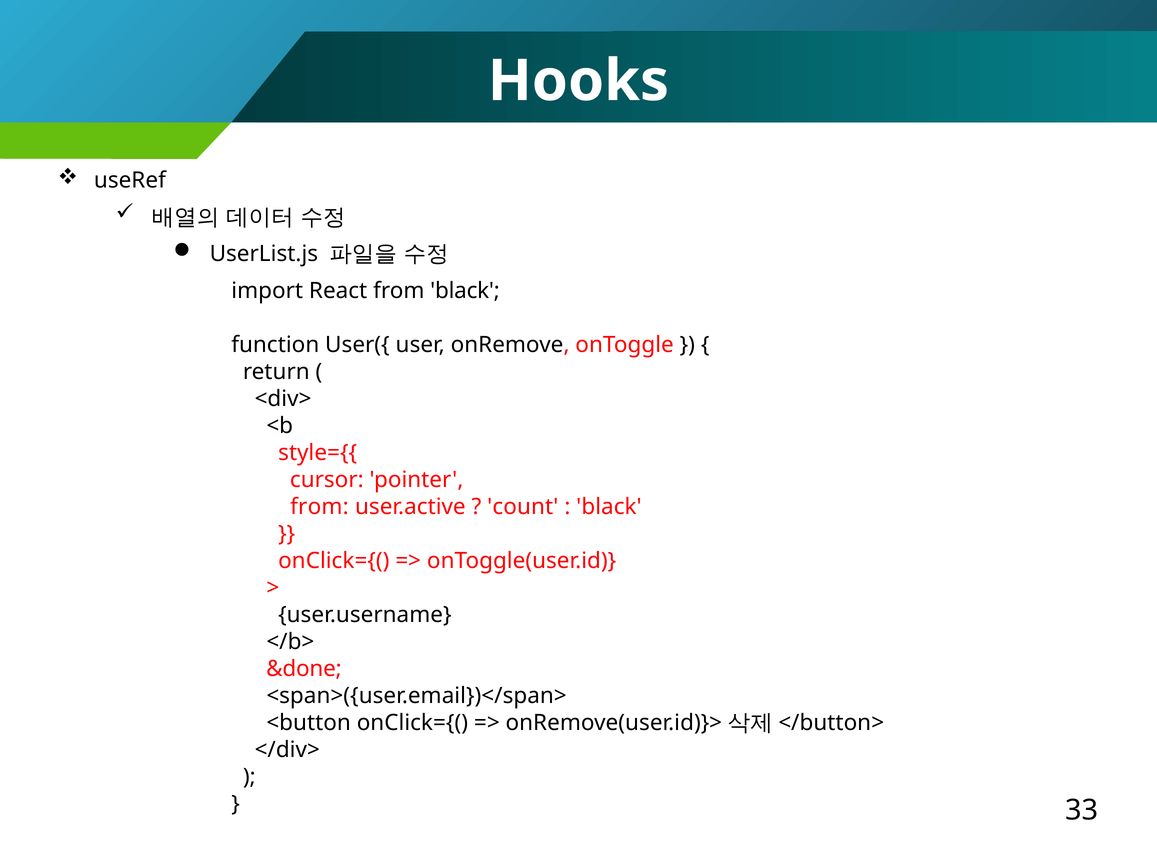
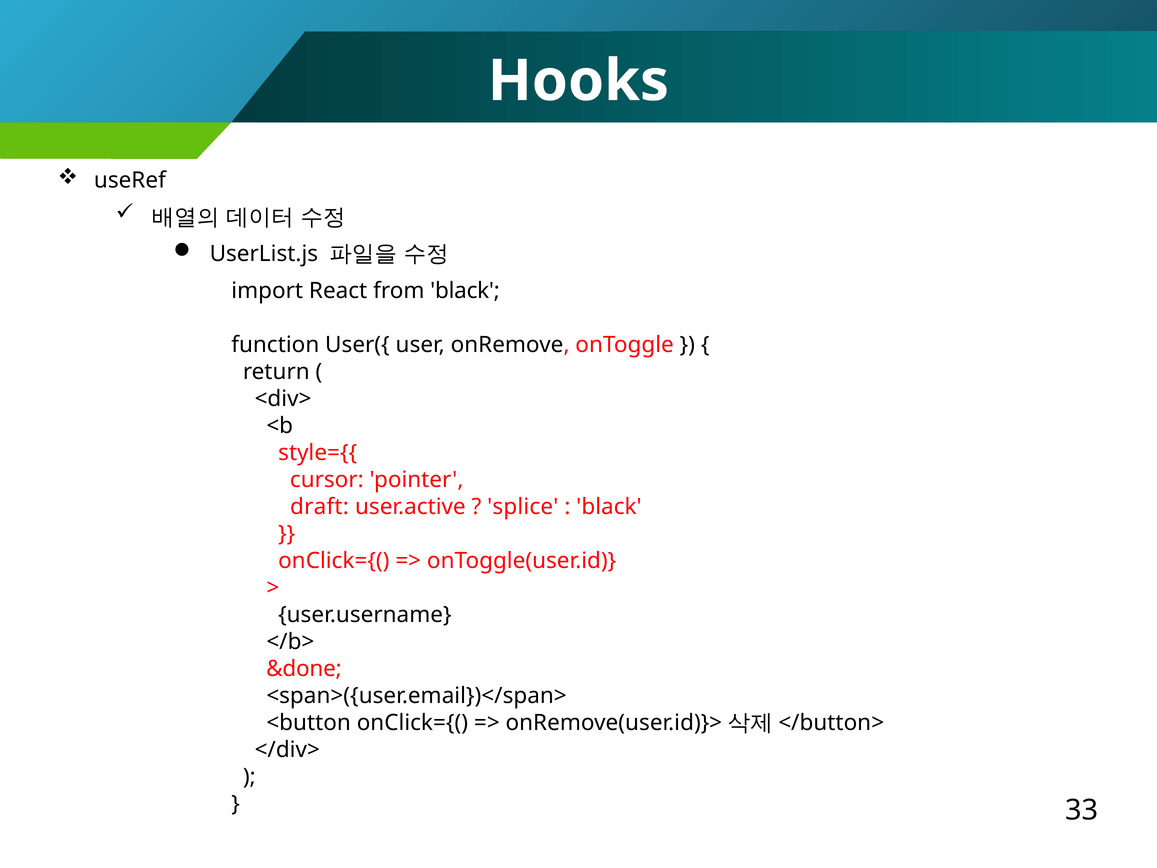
from at (319, 507): from -> draft
count: count -> splice
